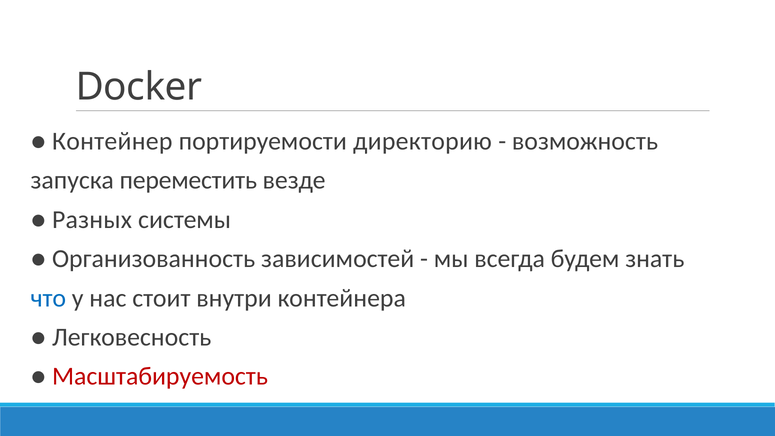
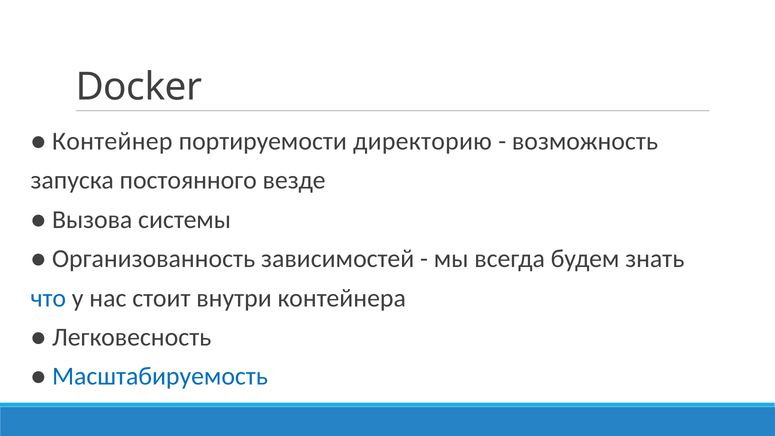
переместить: переместить -> постоянного
Разных: Разных -> Вызова
Масштабируемость colour: red -> blue
